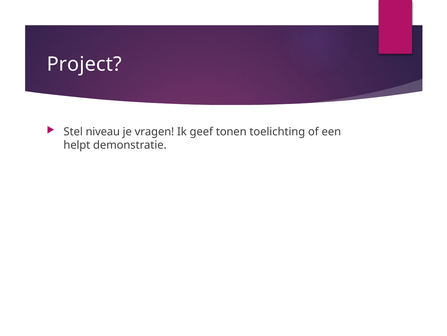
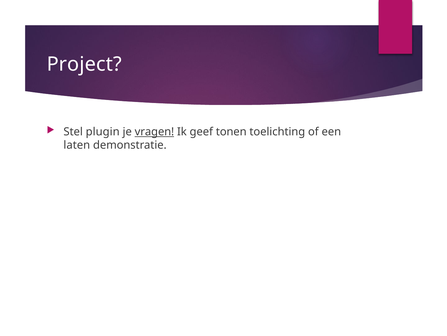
niveau: niveau -> plugin
vragen underline: none -> present
helpt: helpt -> laten
